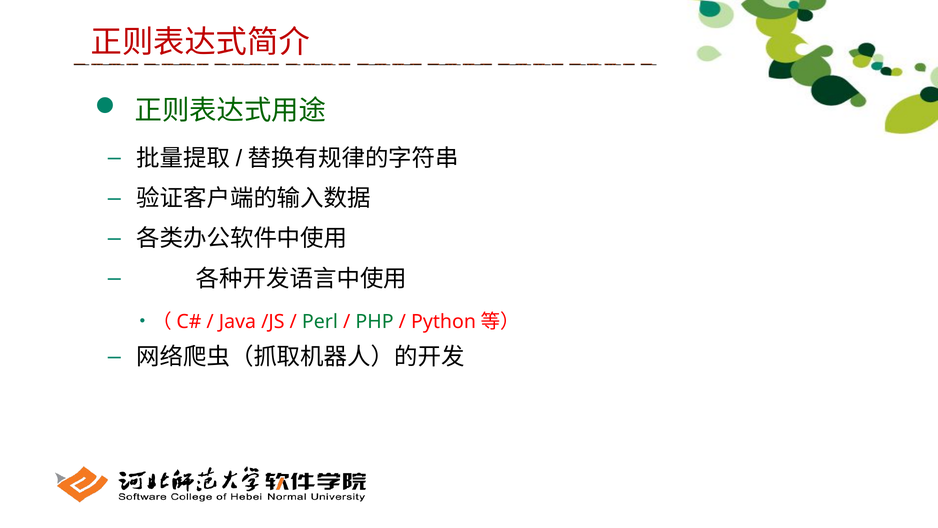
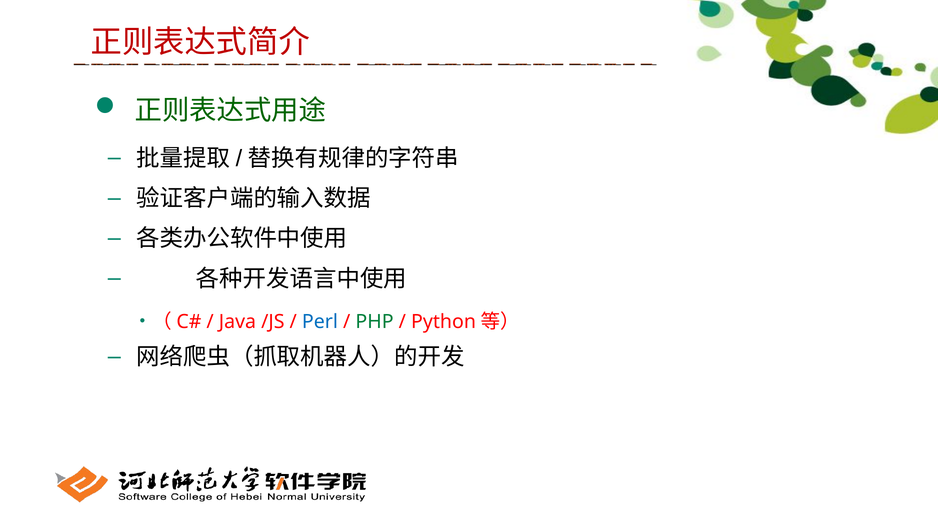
Perl colour: green -> blue
